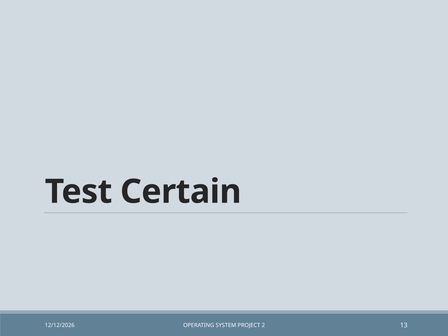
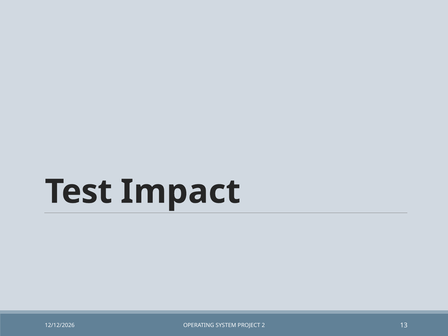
Certain: Certain -> Impact
